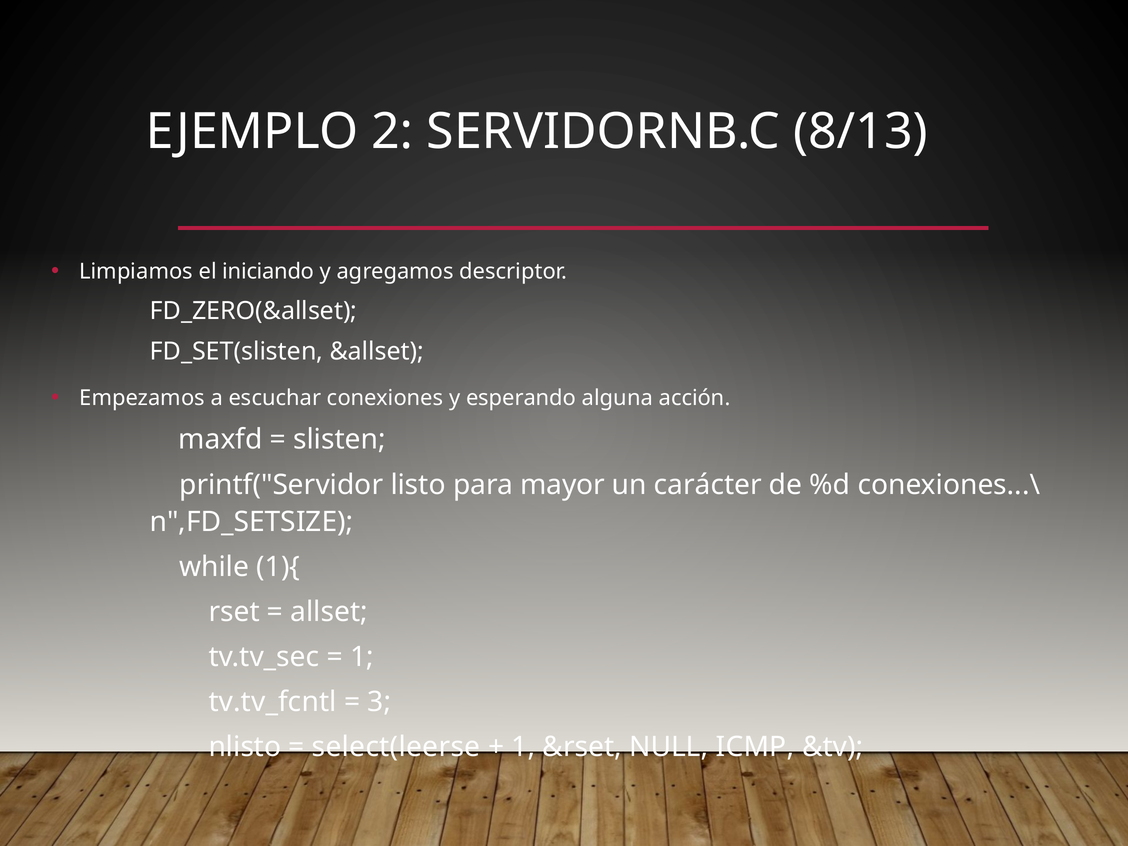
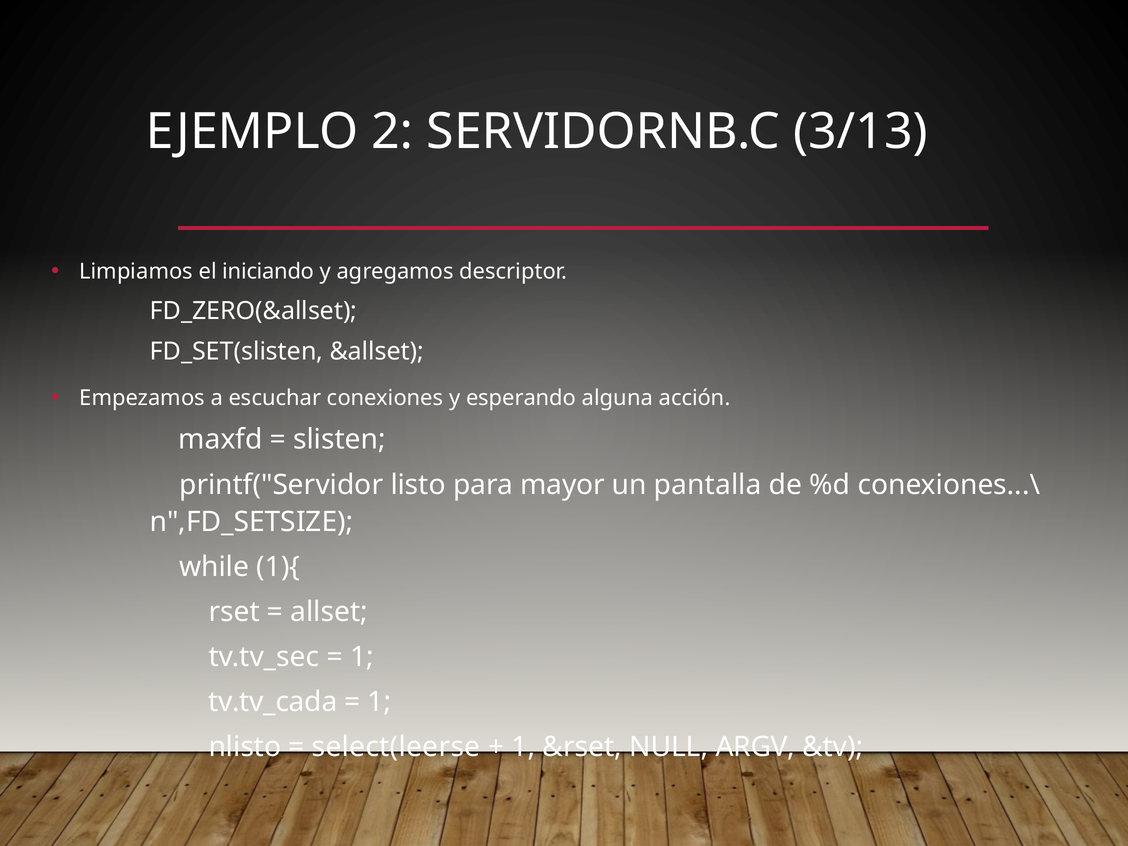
8/13: 8/13 -> 3/13
carácter: carácter -> pantalla
tv.tv_fcntl: tv.tv_fcntl -> tv.tv_cada
3 at (379, 702): 3 -> 1
ICMP: ICMP -> ARGV
